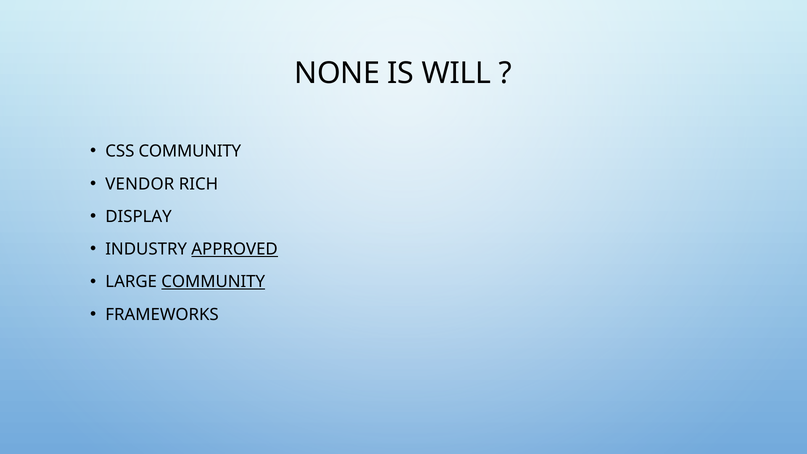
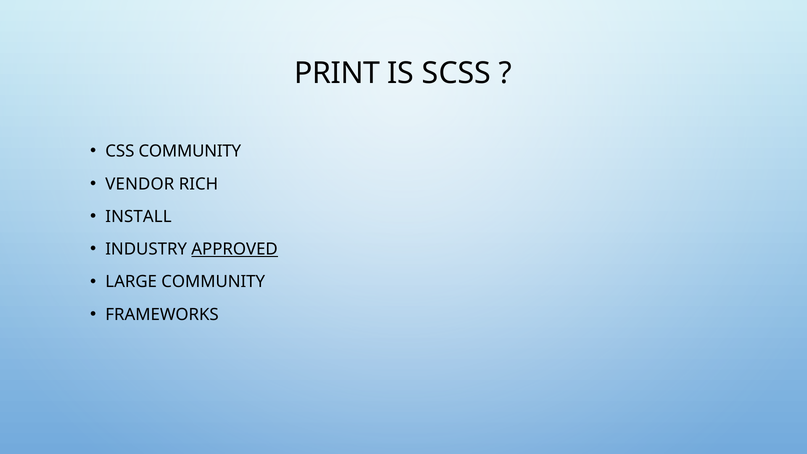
NONE: NONE -> PRINT
WILL: WILL -> SCSS
DISPLAY: DISPLAY -> INSTALL
COMMUNITY at (213, 282) underline: present -> none
